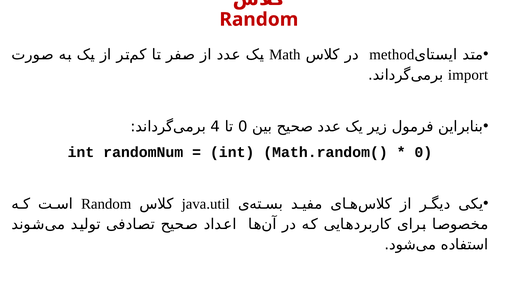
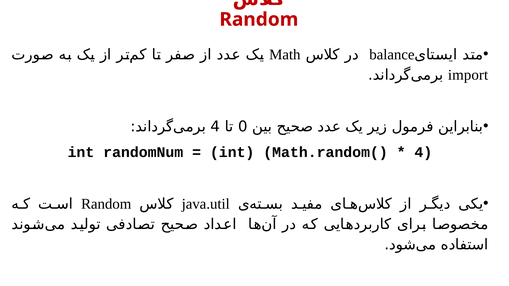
method: method -> balance
0 at (423, 152): 0 -> 4
